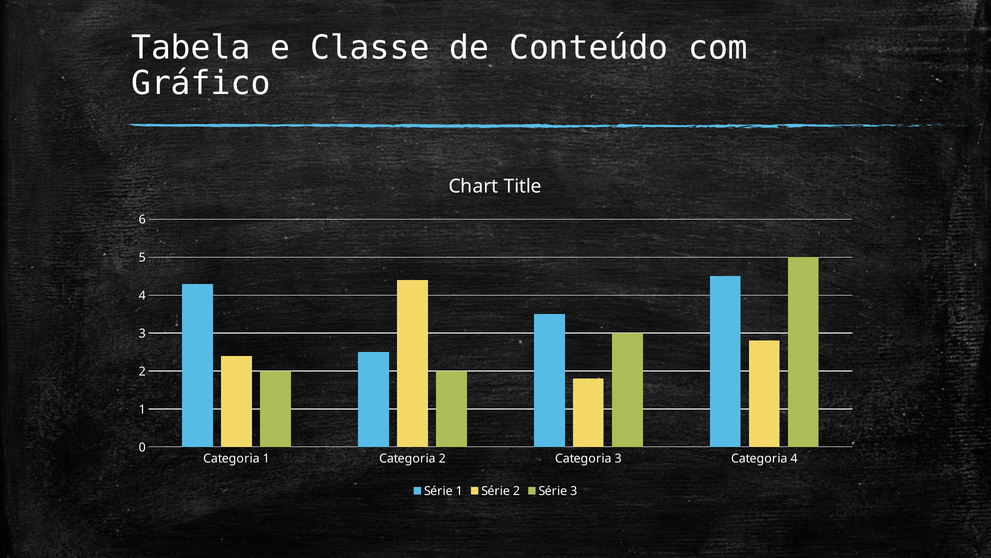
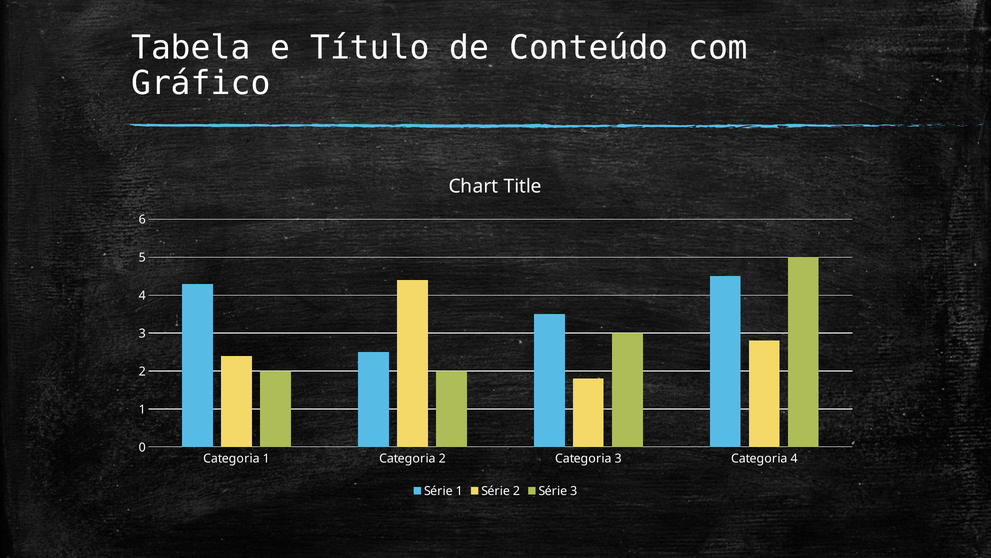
Classe: Classe -> Título
